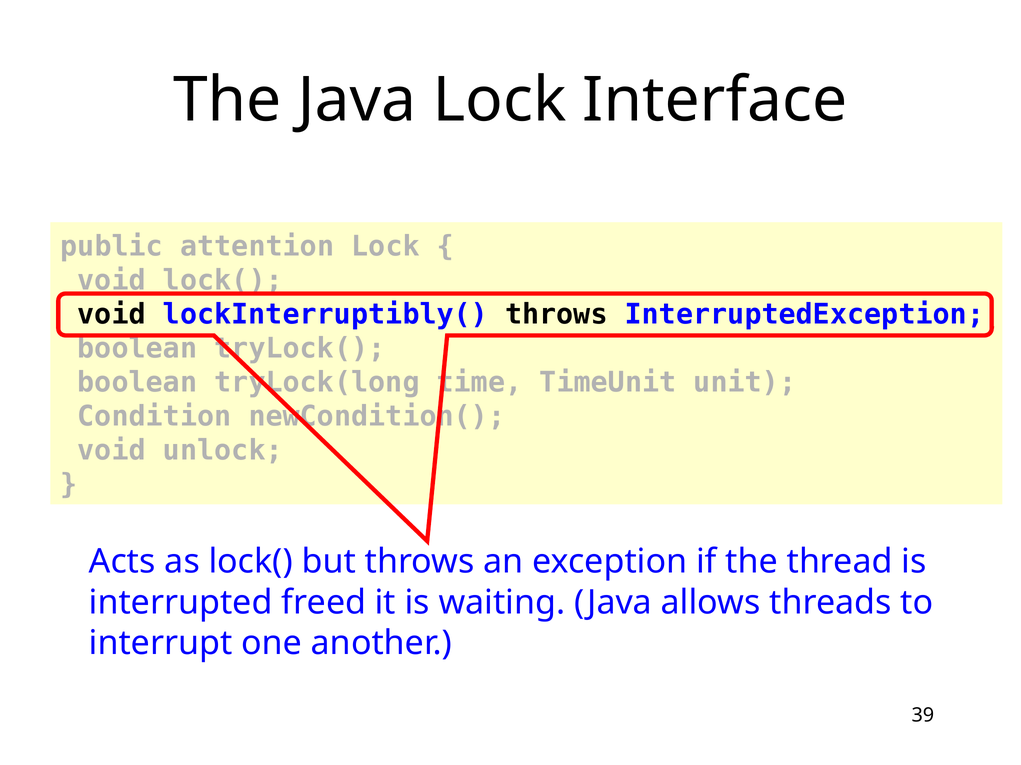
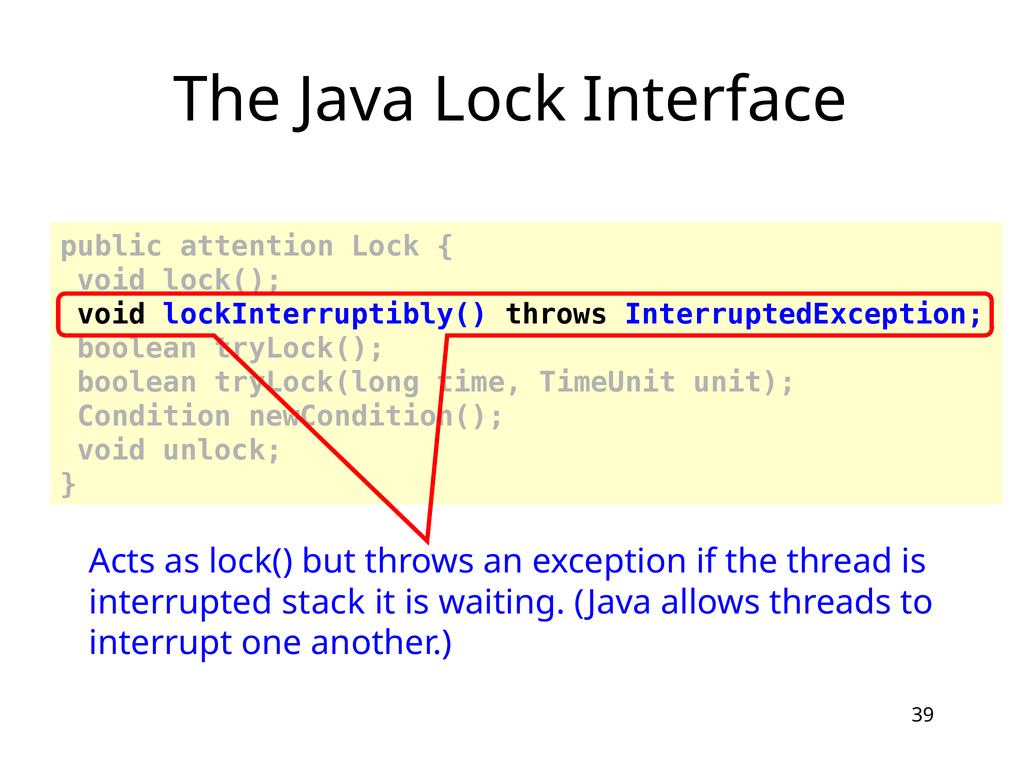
freed: freed -> stack
